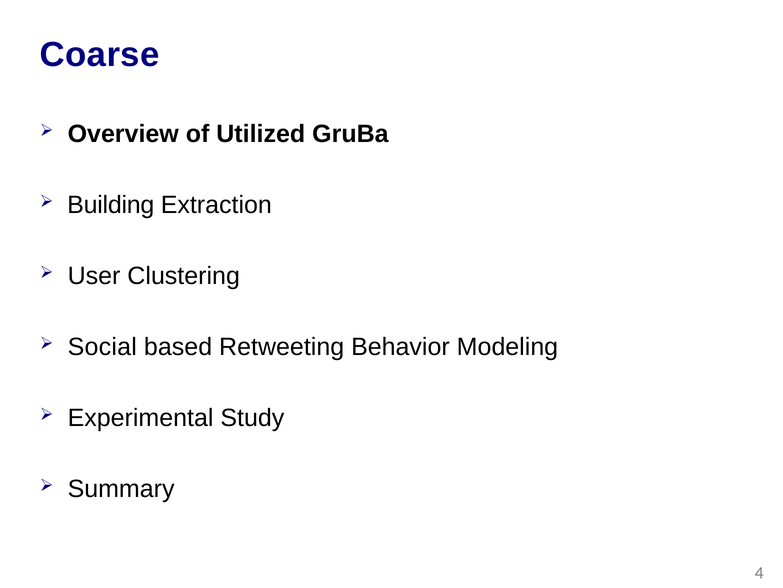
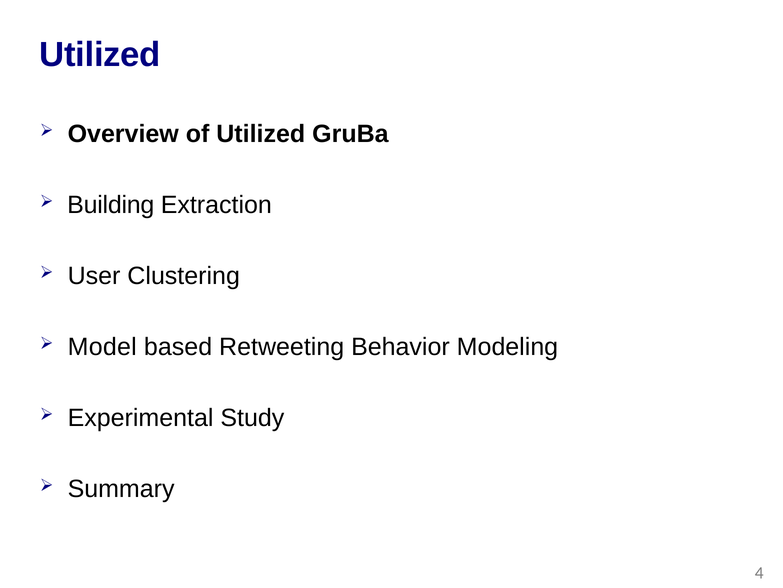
Coarse at (100, 55): Coarse -> Utilized
Social: Social -> Model
